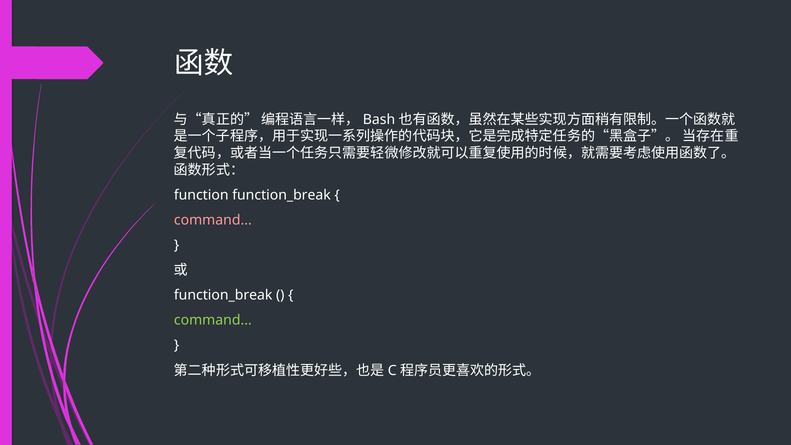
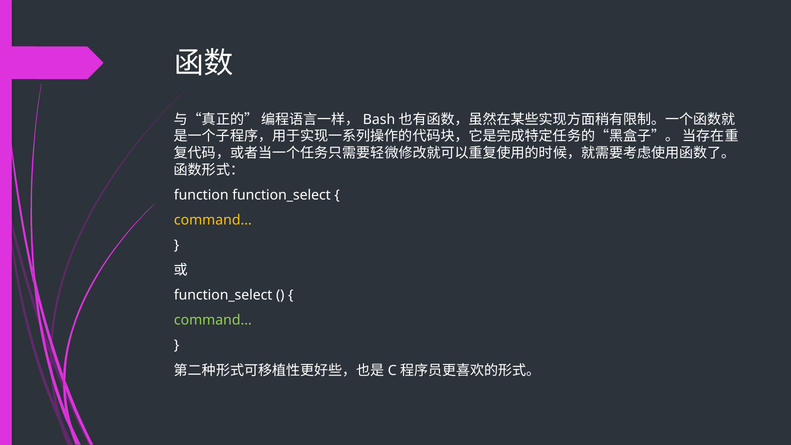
function function_break: function_break -> function_select
command at (213, 220) colour: pink -> yellow
function_break at (223, 295): function_break -> function_select
